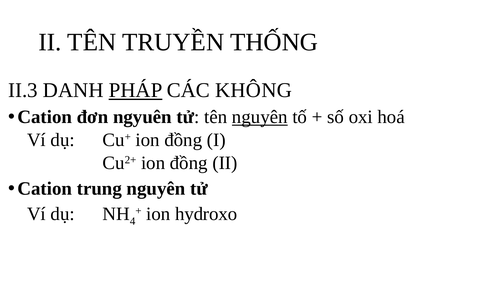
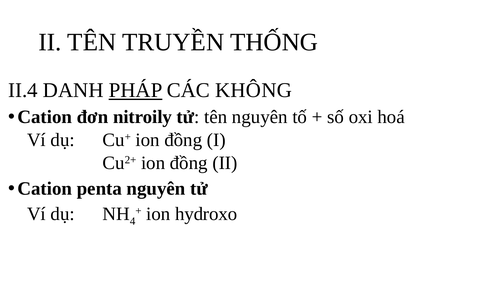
II.3: II.3 -> II.4
ngyuên: ngyuên -> nitroily
nguyên at (260, 117) underline: present -> none
trung: trung -> penta
